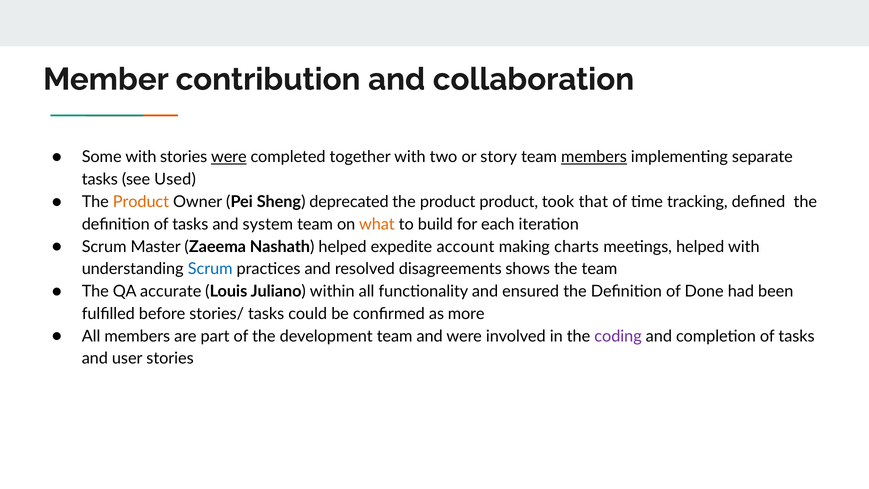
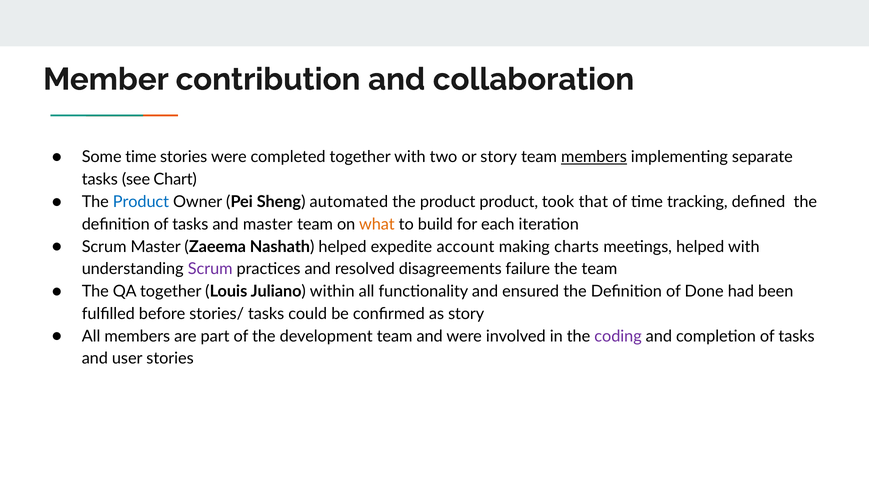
Some with: with -> time
were at (229, 157) underline: present -> none
Used: Used -> Chart
Product at (141, 202) colour: orange -> blue
deprecated: deprecated -> automated
and system: system -> master
Scrum at (210, 269) colour: blue -> purple
shows: shows -> failure
QA accurate: accurate -> together
as more: more -> story
